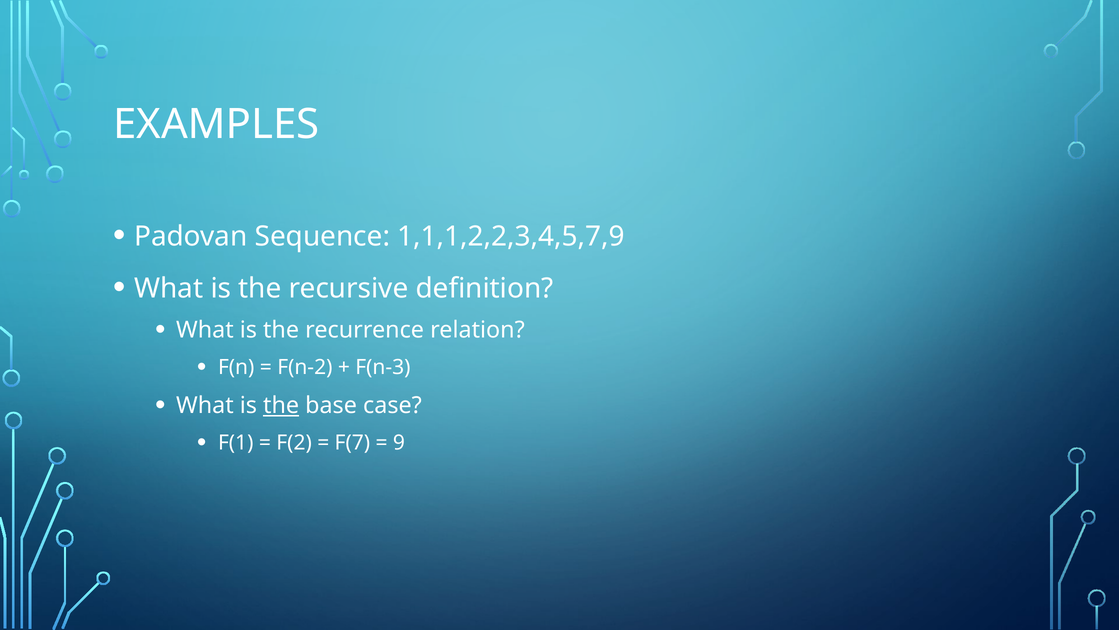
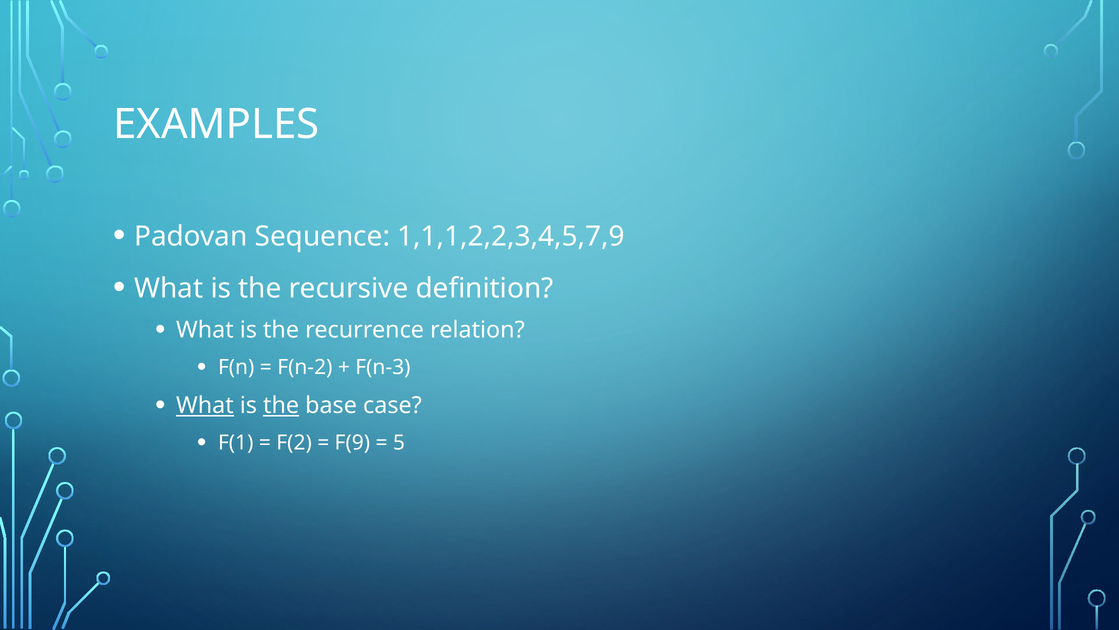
What at (205, 405) underline: none -> present
F(7: F(7 -> F(9
9: 9 -> 5
